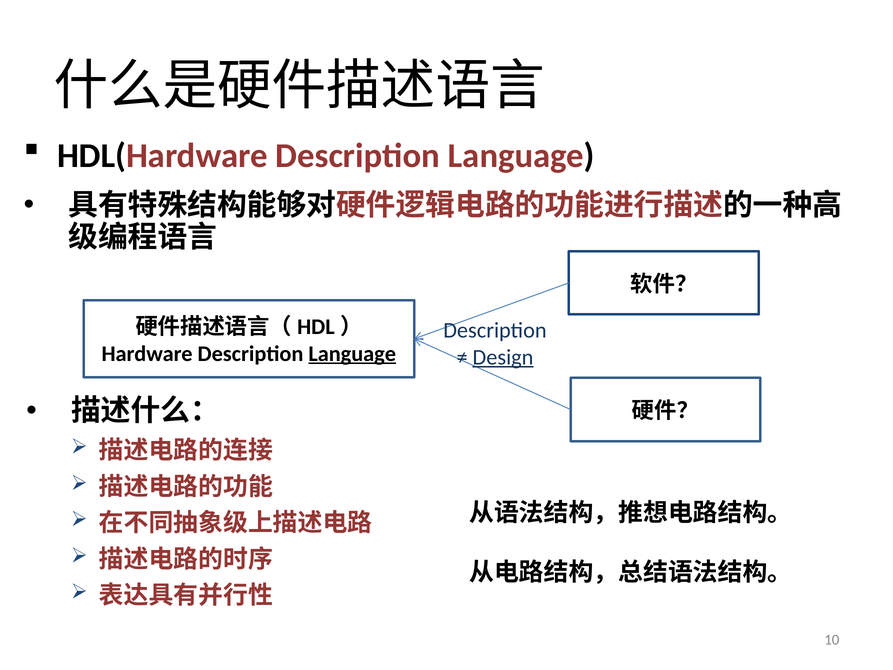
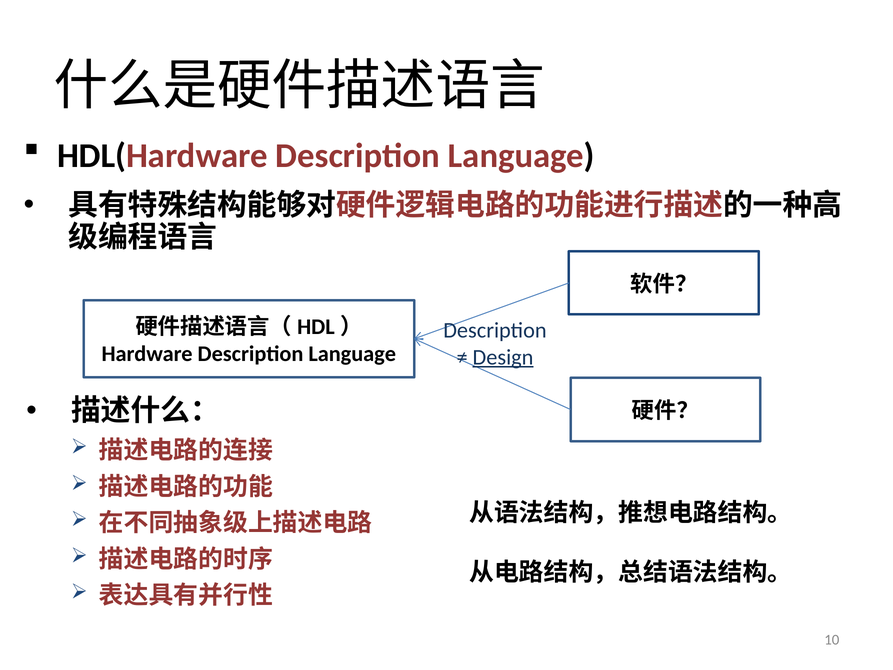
Language at (352, 354) underline: present -> none
